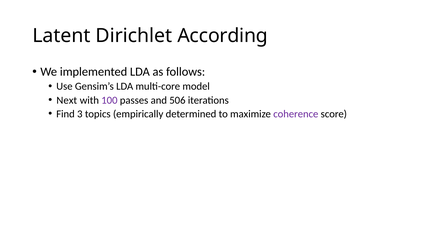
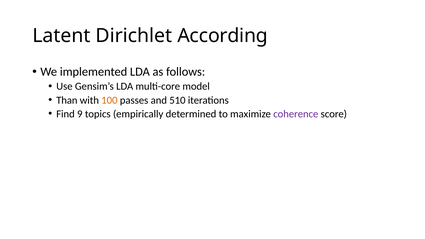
Next: Next -> Than
100 colour: purple -> orange
506: 506 -> 510
3: 3 -> 9
